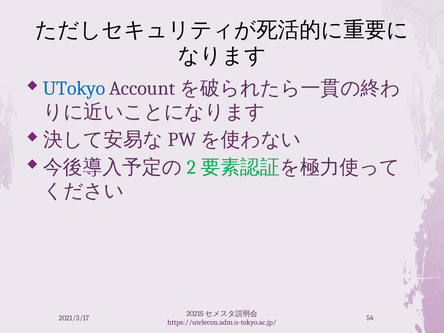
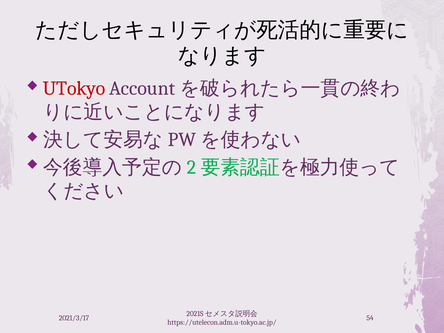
UTokyo colour: blue -> red
